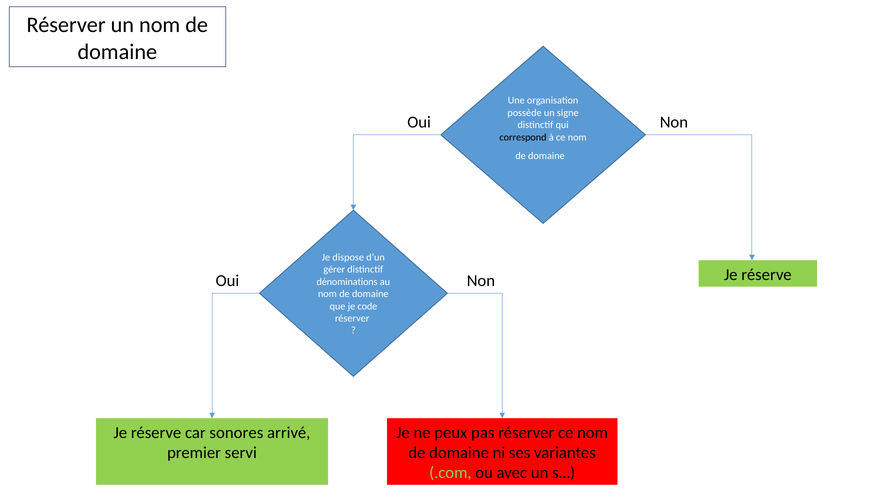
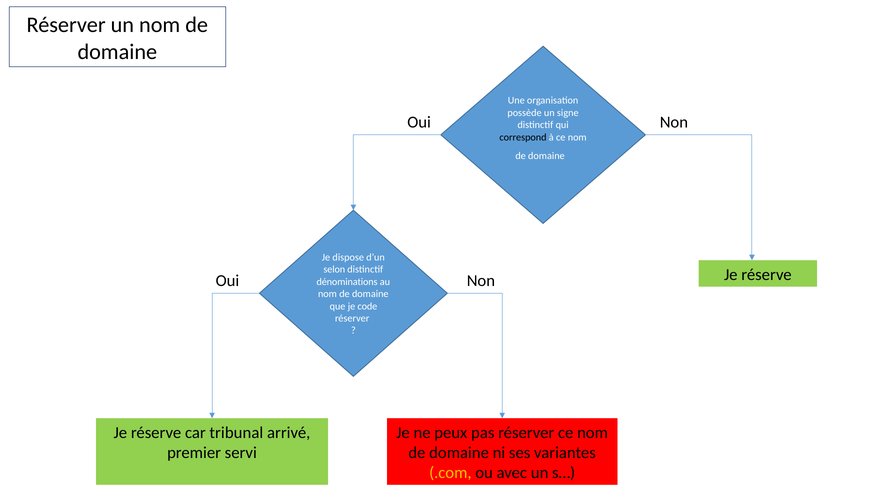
gérer: gérer -> selon
sonores: sonores -> tribunal
.com colour: light green -> yellow
